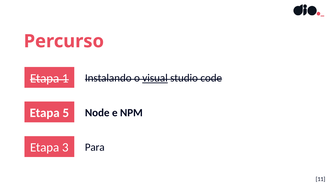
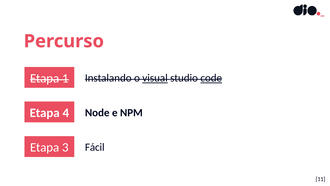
code underline: none -> present
5: 5 -> 4
Para: Para -> Fácil
